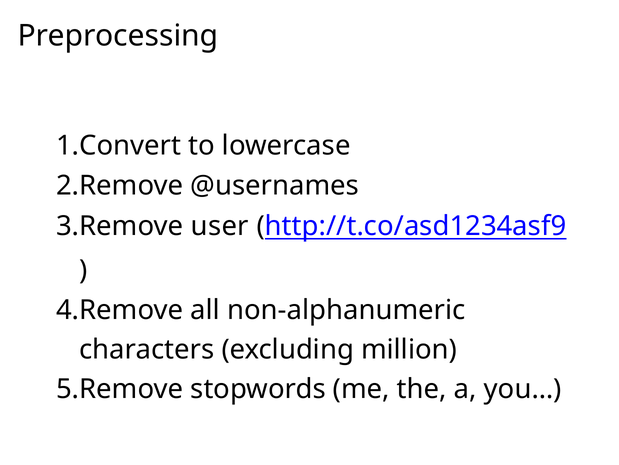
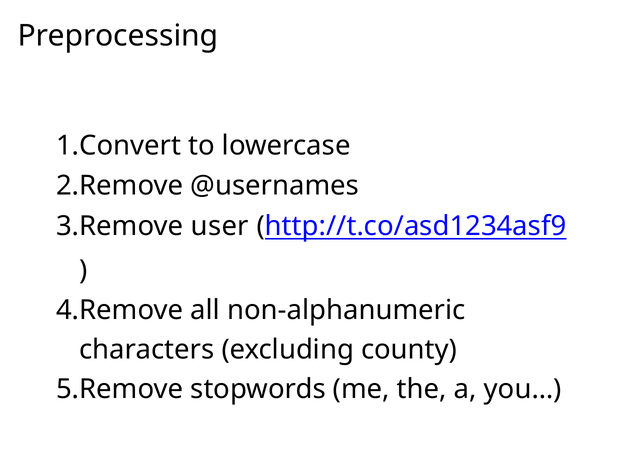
million: million -> county
